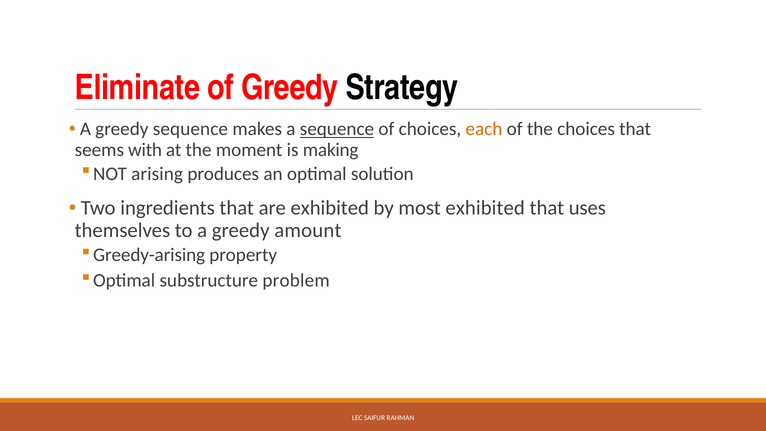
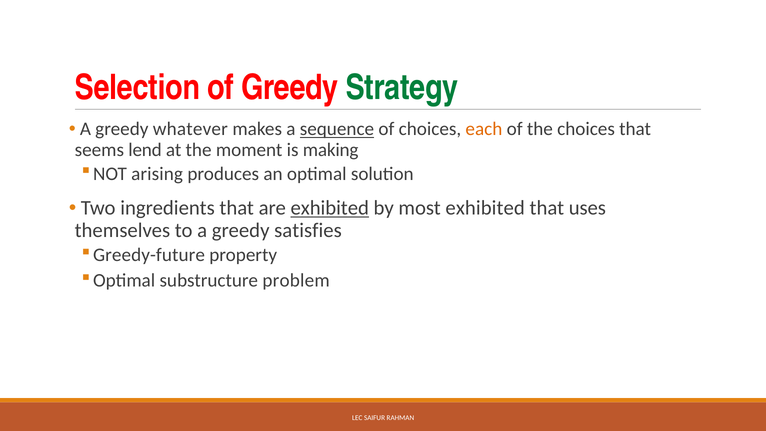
Eliminate: Eliminate -> Selection
Strategy colour: black -> green
greedy sequence: sequence -> whatever
with: with -> lend
exhibited at (330, 208) underline: none -> present
amount: amount -> satisfies
Greedy-arising: Greedy-arising -> Greedy-future
